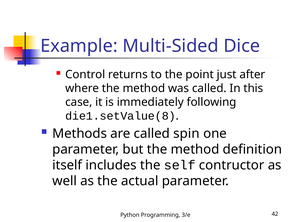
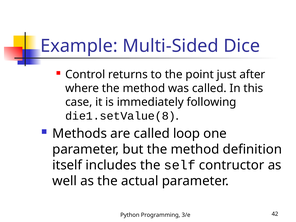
spin: spin -> loop
